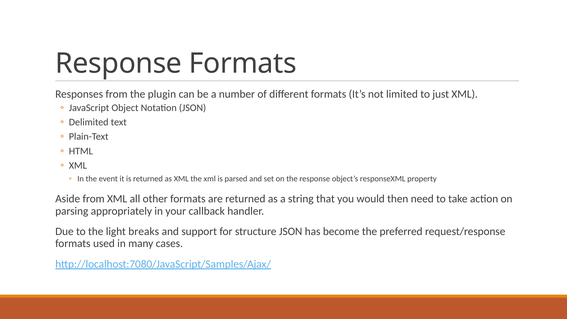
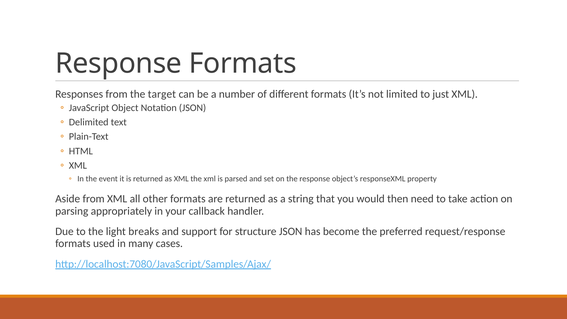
plugin: plugin -> target
